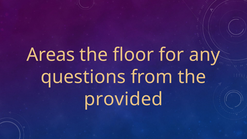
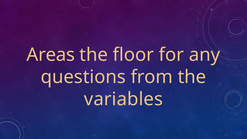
provided: provided -> variables
